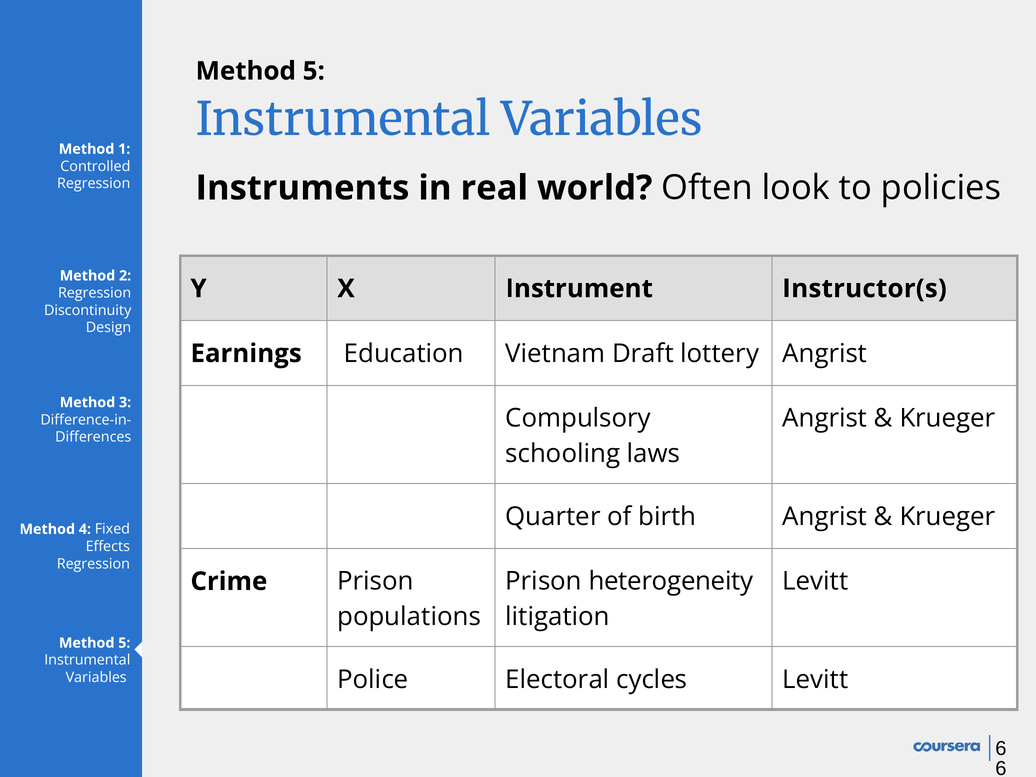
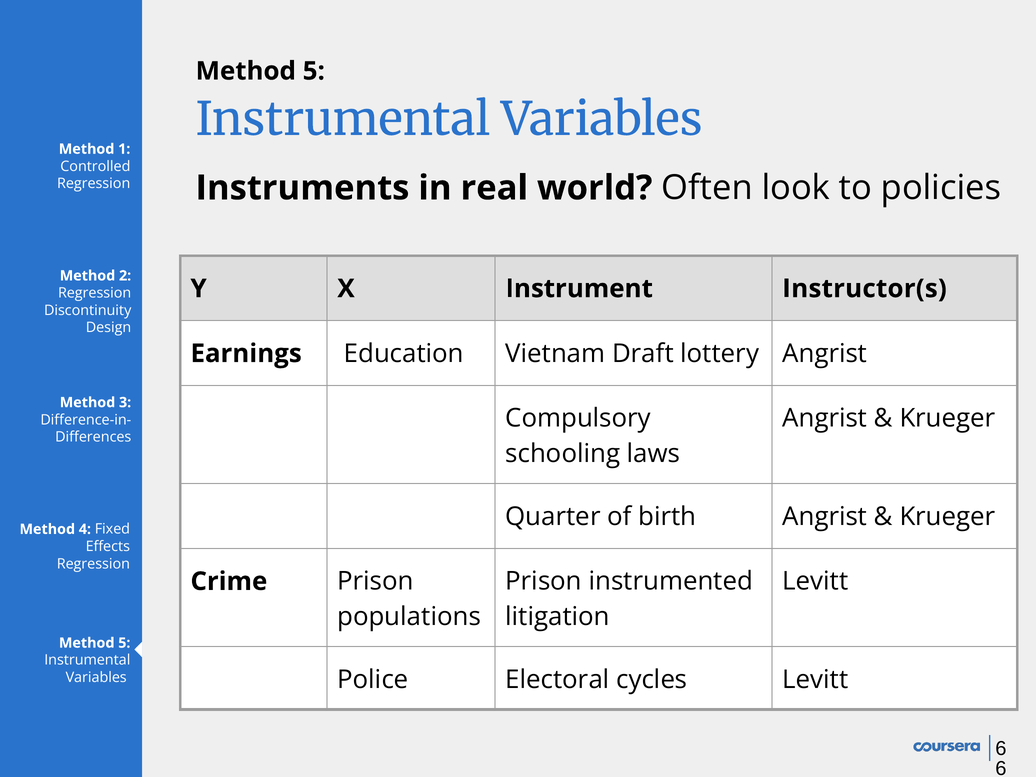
heterogeneity: heterogeneity -> instrumented
